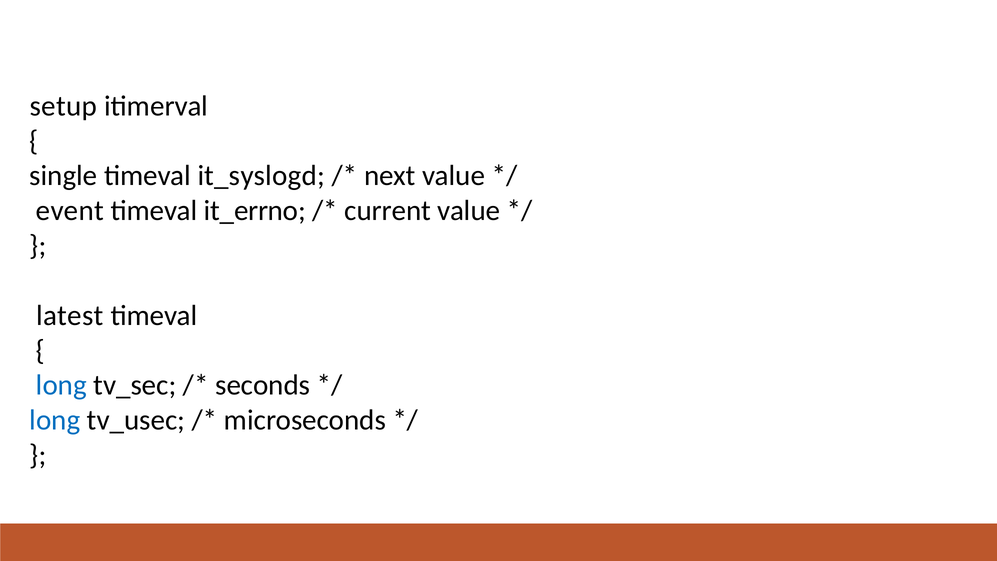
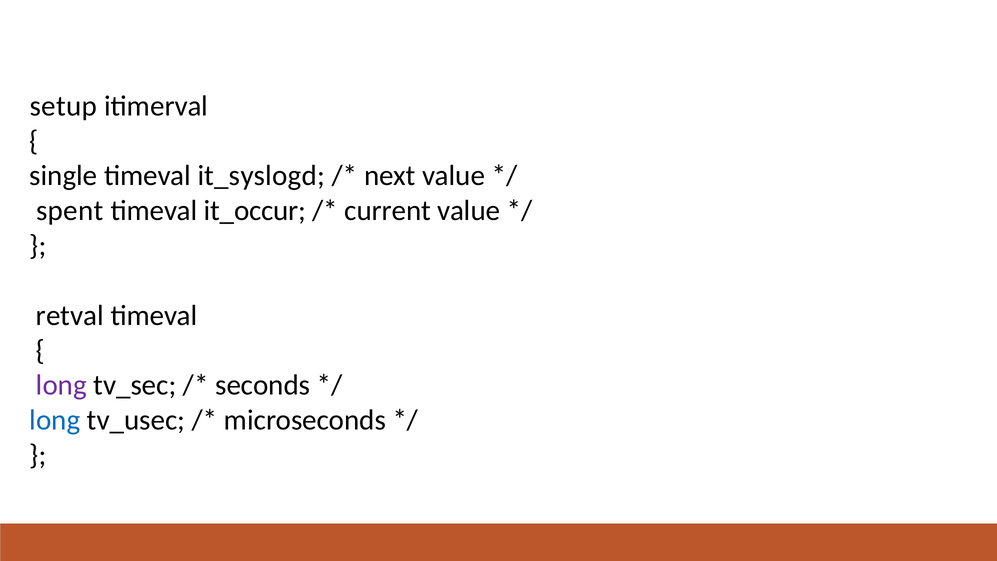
event: event -> spent
it_errno: it_errno -> it_occur
latest: latest -> retval
long at (61, 385) colour: blue -> purple
